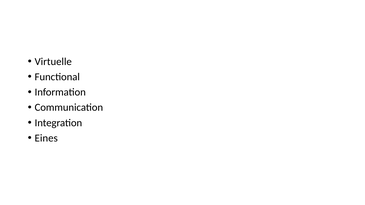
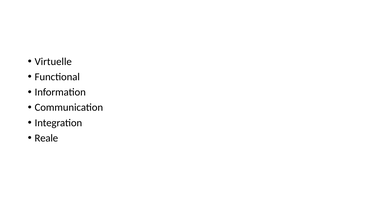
Eines: Eines -> Reale
